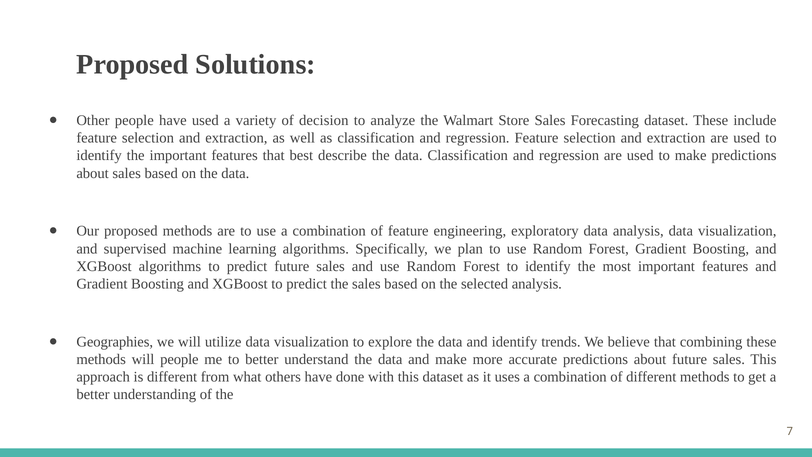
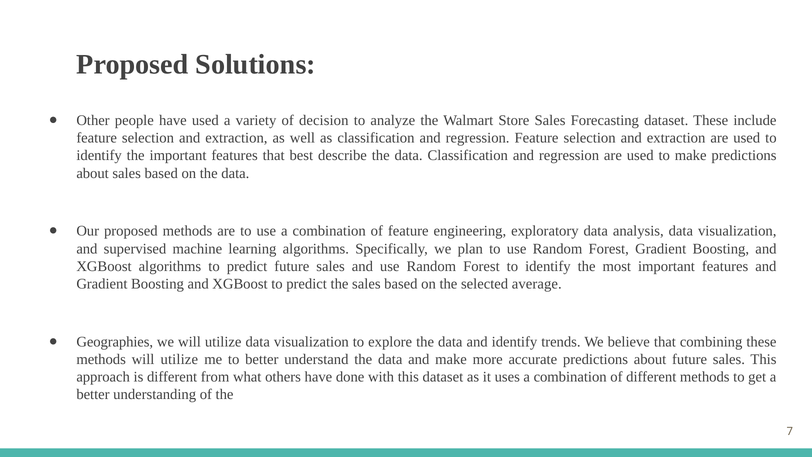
selected analysis: analysis -> average
methods will people: people -> utilize
